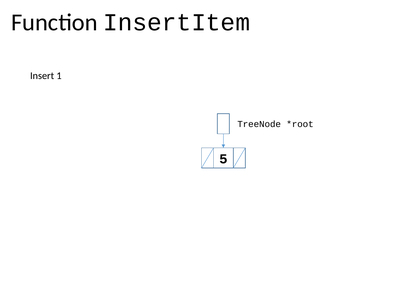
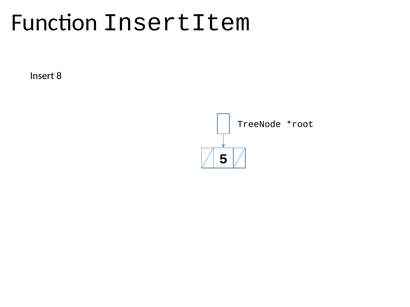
1: 1 -> 8
